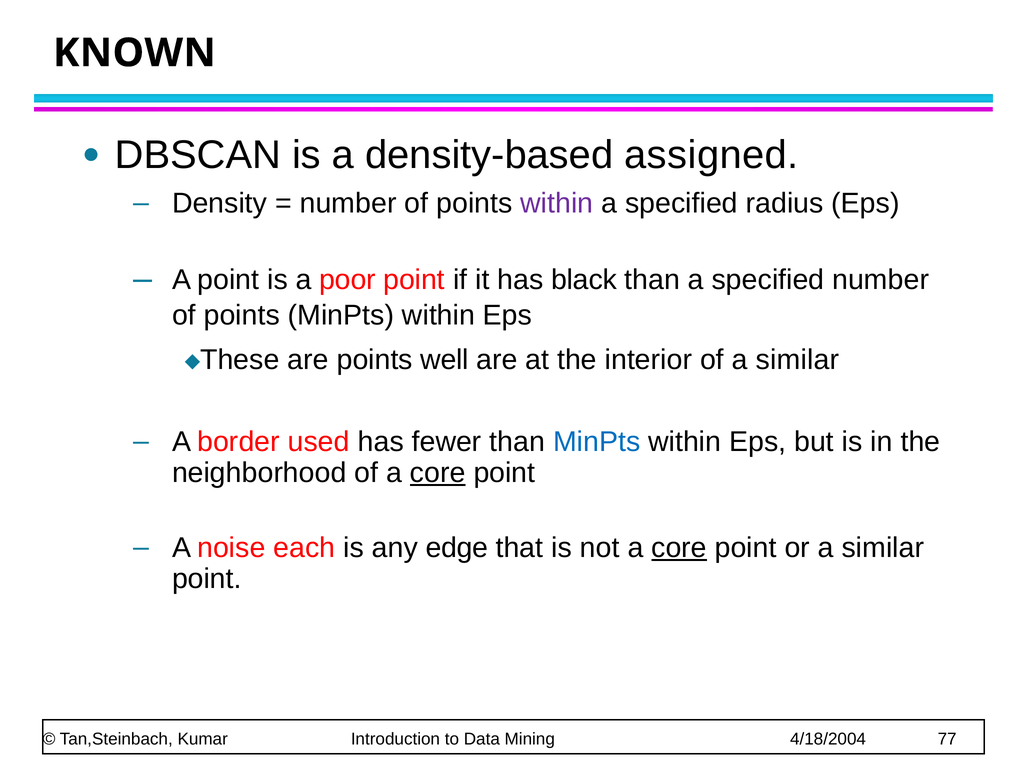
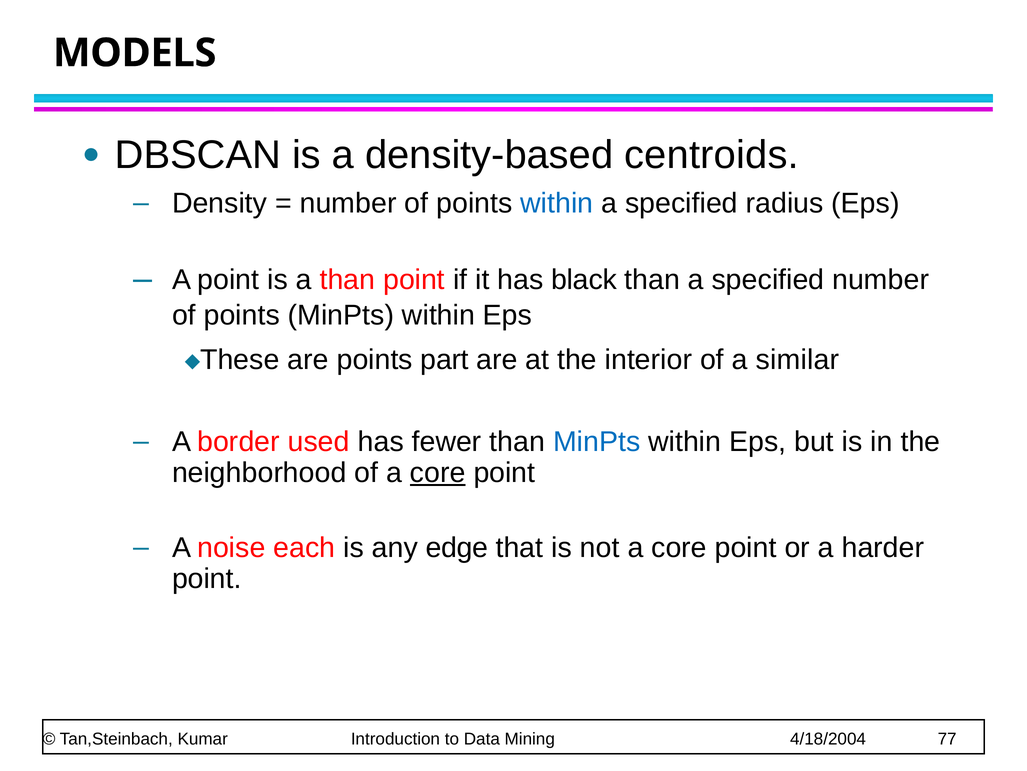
KNOWN: KNOWN -> MODELS
assigned: assigned -> centroids
within at (557, 203) colour: purple -> blue
a poor: poor -> than
well: well -> part
core at (679, 547) underline: present -> none
or a similar: similar -> harder
